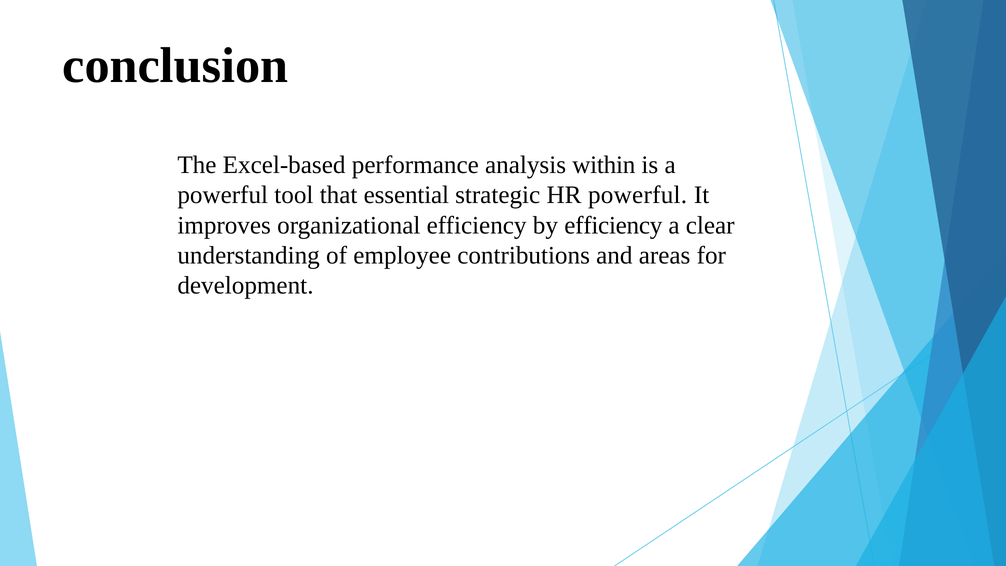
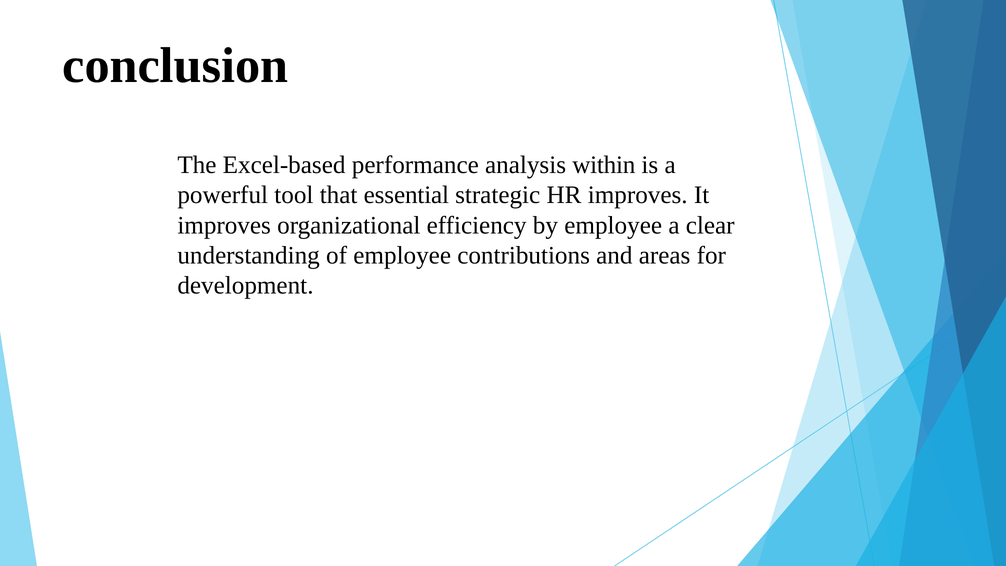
HR powerful: powerful -> improves
by efficiency: efficiency -> employee
